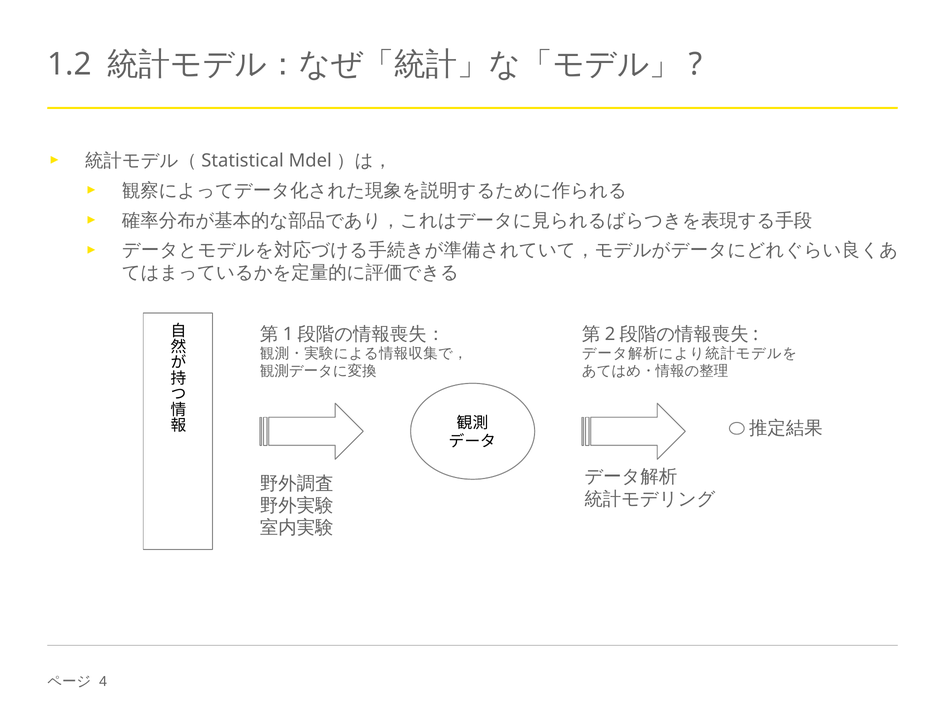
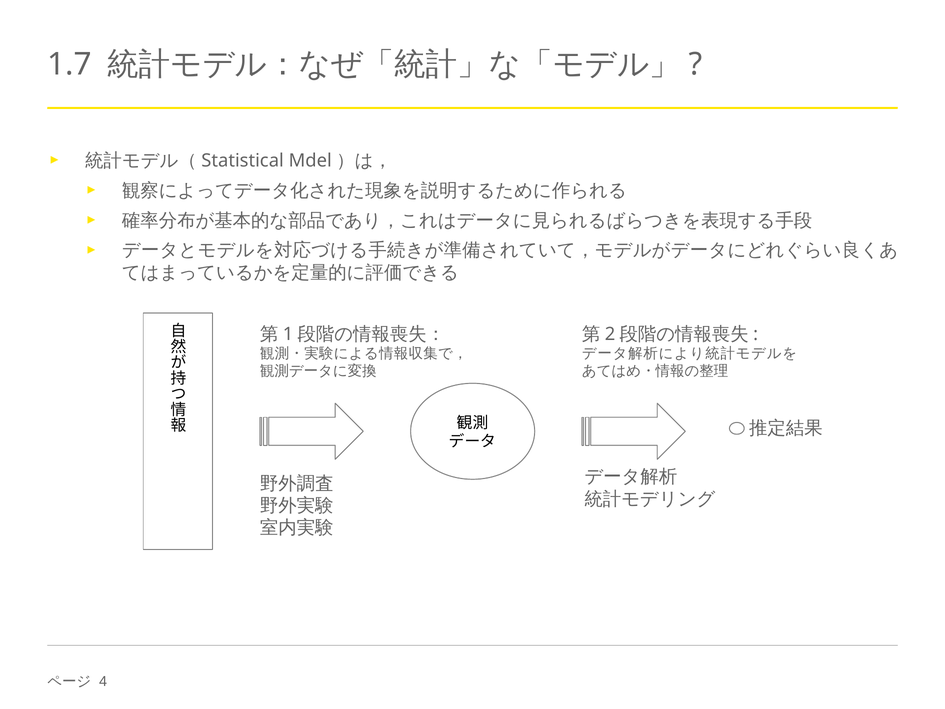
1.2: 1.2 -> 1.7
